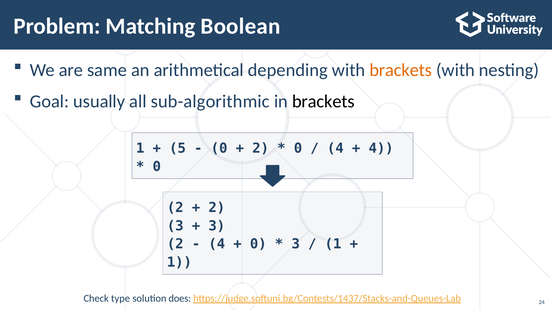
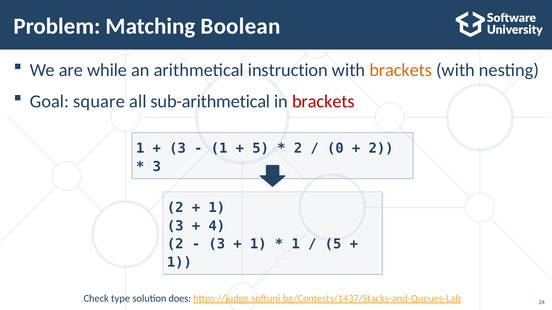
same: same -> while
depending: depending -> instruction
usually: usually -> square
sub-algorithmic: sub-algorithmic -> sub-arithmetical
brackets at (323, 102) colour: black -> red
5 at (178, 149): 5 -> 3
0 at (219, 149): 0 -> 1
2 at (261, 149): 2 -> 5
0 at (298, 149): 0 -> 2
4 at (335, 149): 4 -> 0
4 at (381, 149): 4 -> 2
0 at (157, 167): 0 -> 3
2 at (217, 208): 2 -> 1
3 at (217, 226): 3 -> 4
4 at (217, 244): 4 -> 3
0 at (258, 244): 0 -> 1
3 at (296, 244): 3 -> 1
1 at (333, 244): 1 -> 5
